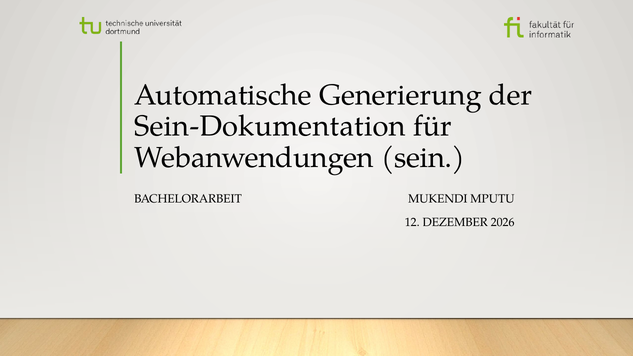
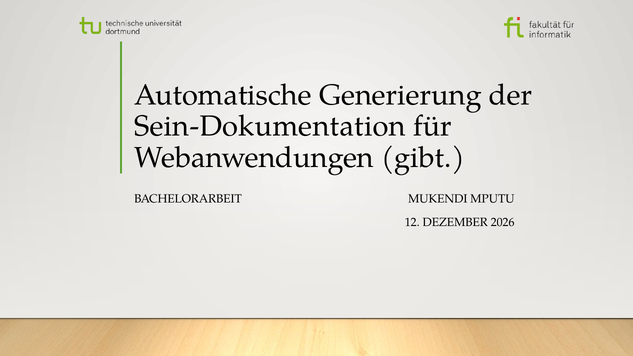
sein: sein -> gibt
